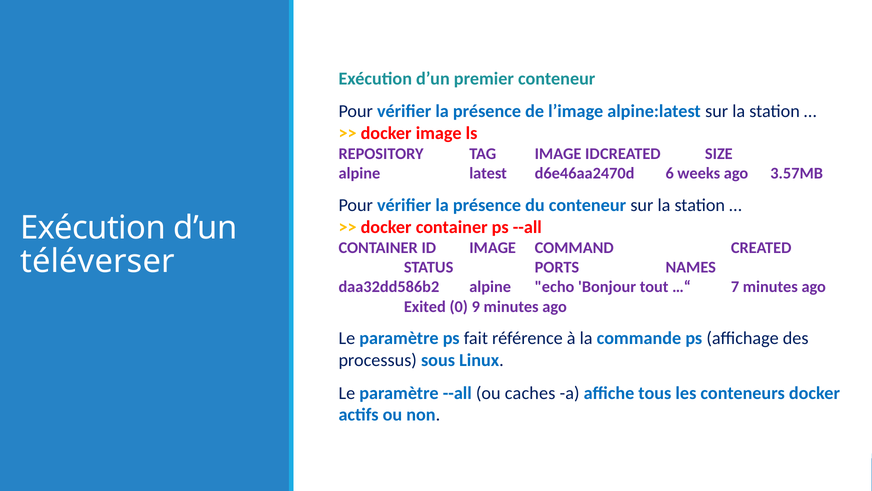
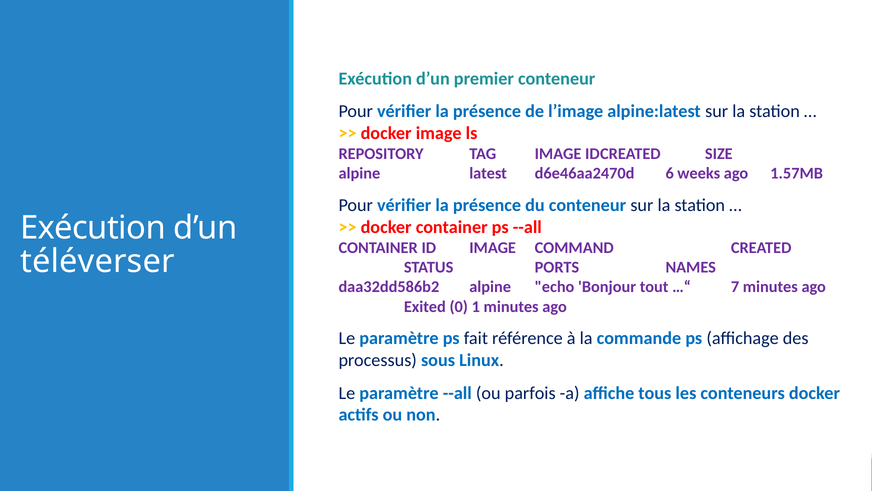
3.57MB: 3.57MB -> 1.57MB
9: 9 -> 1
caches: caches -> parfois
